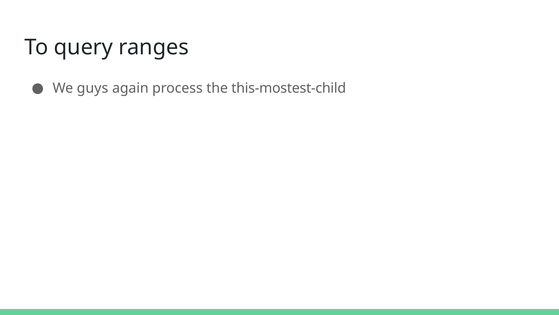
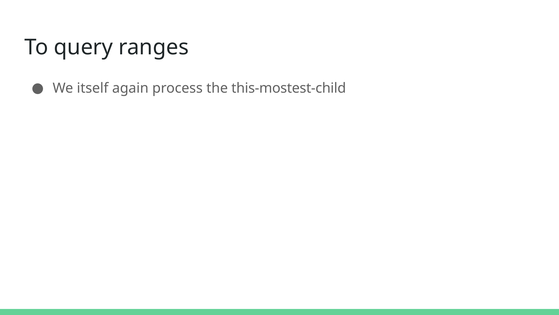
guys: guys -> itself
